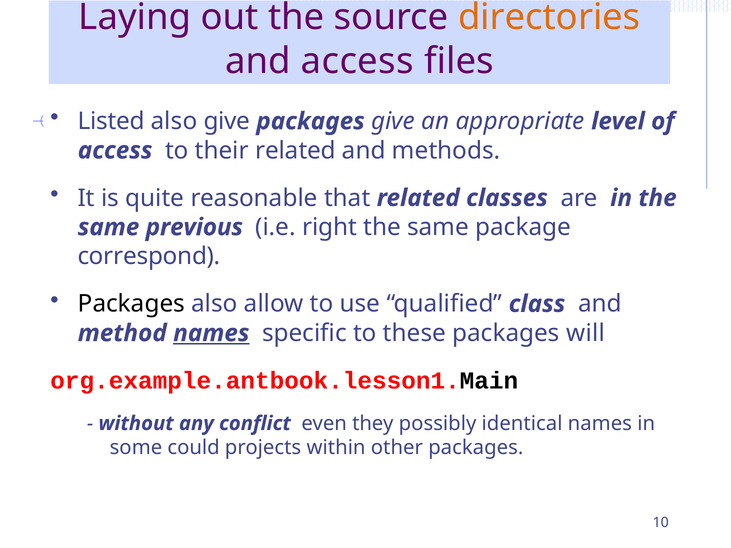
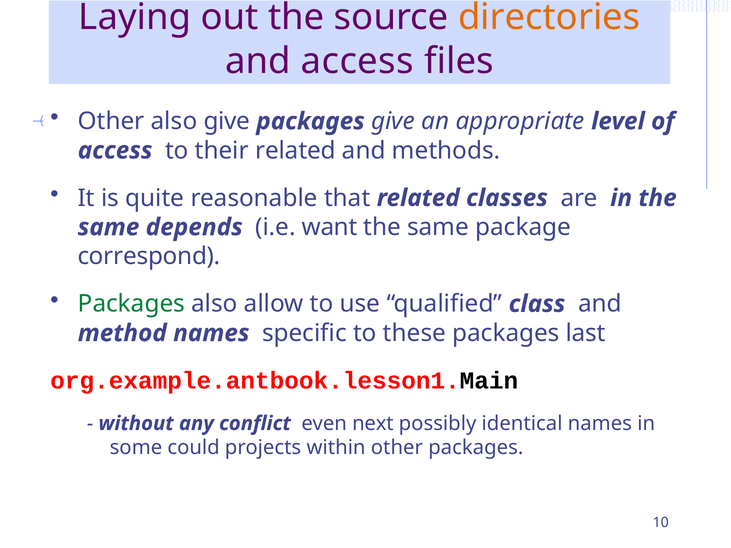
Listed at (111, 121): Listed -> Other
previous: previous -> depends
right: right -> want
Packages at (131, 304) colour: black -> green
names at (211, 333) underline: present -> none
will: will -> last
they: they -> next
